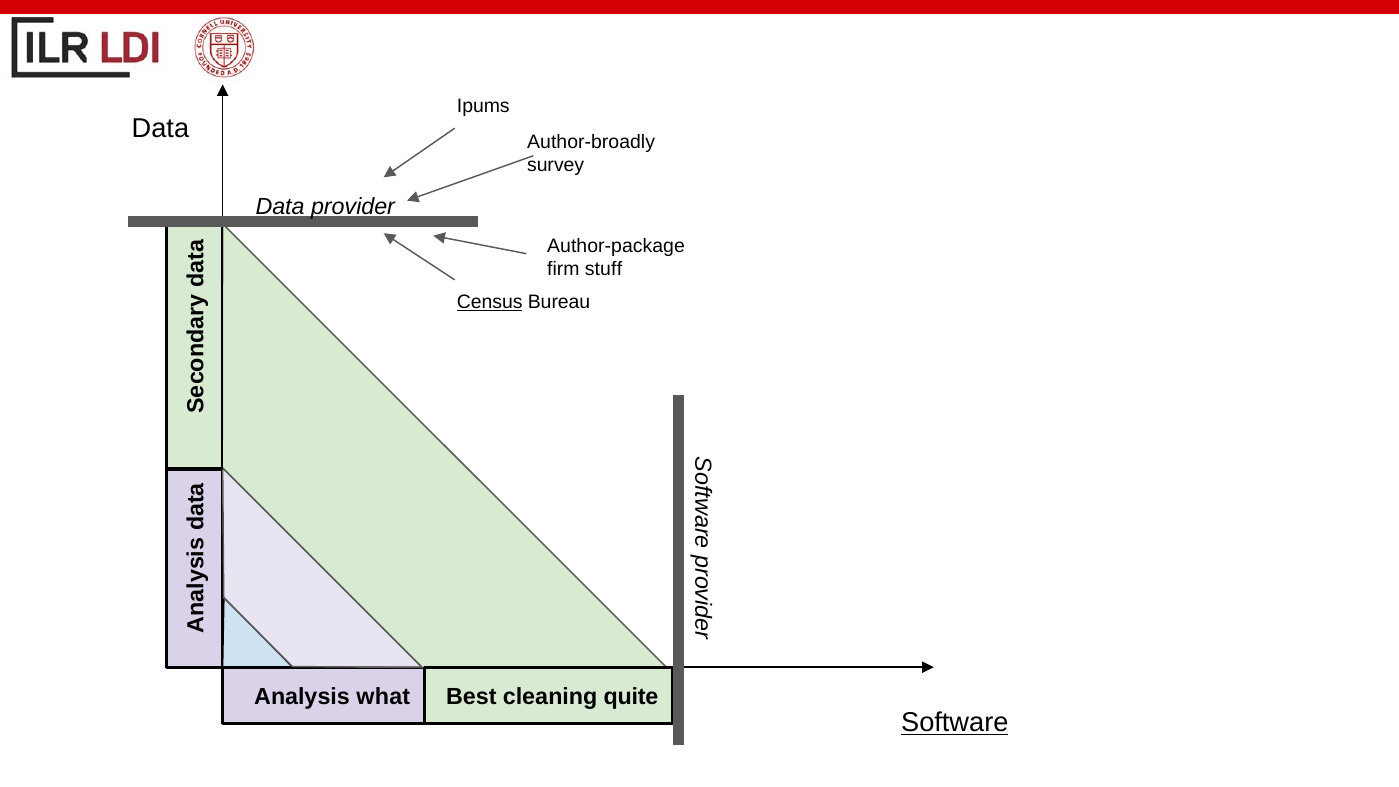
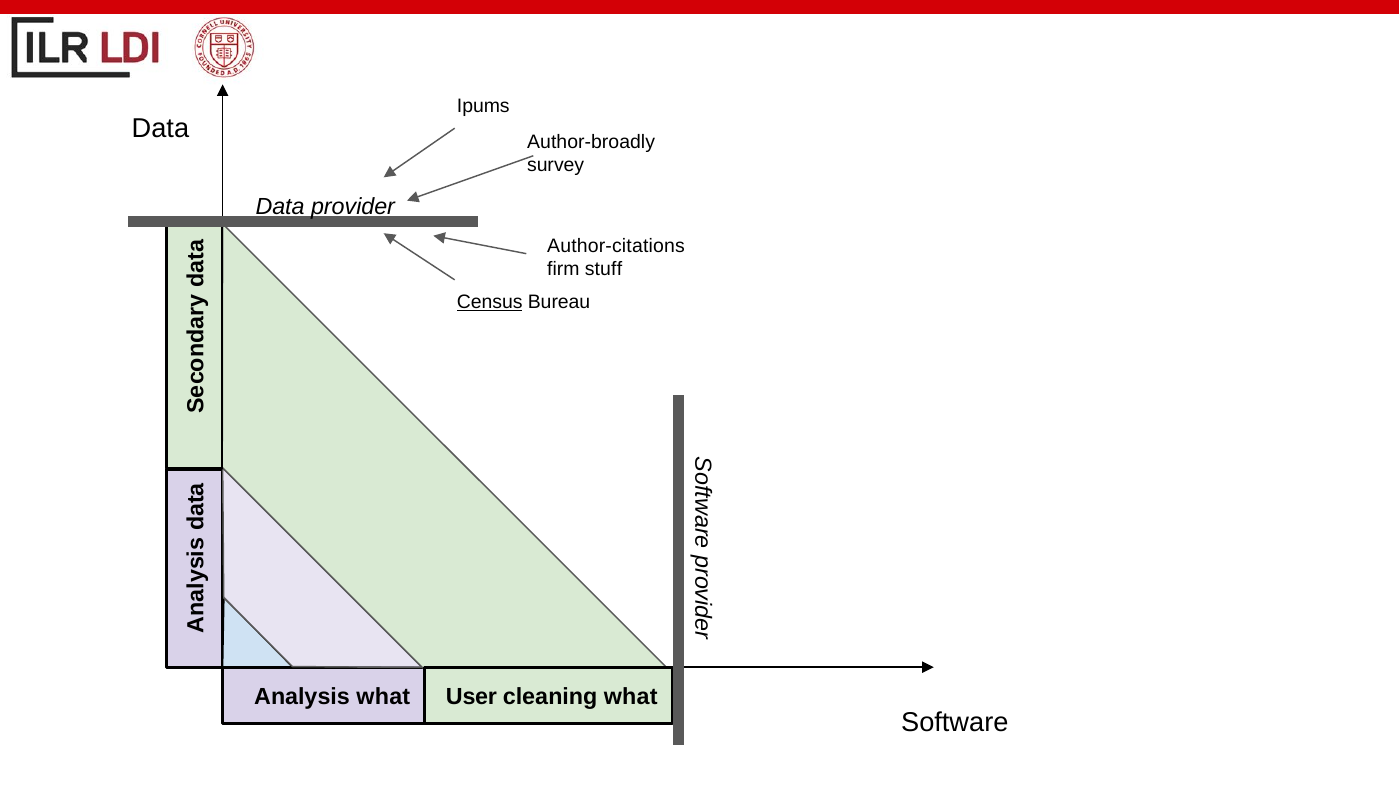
Author-package: Author-package -> Author-citations
Best: Best -> User
cleaning quite: quite -> what
Software underline: present -> none
